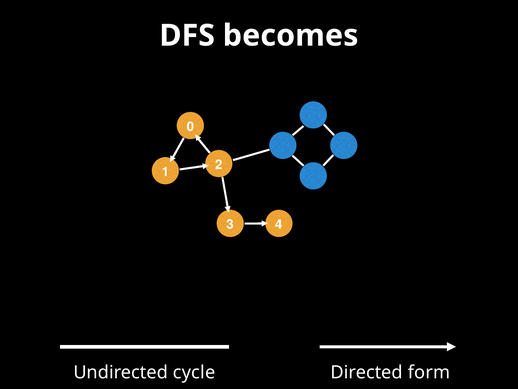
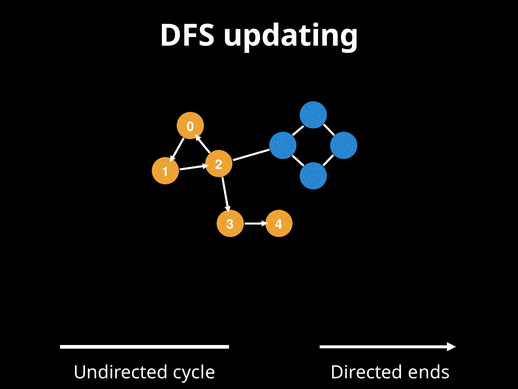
becomes: becomes -> updating
form: form -> ends
